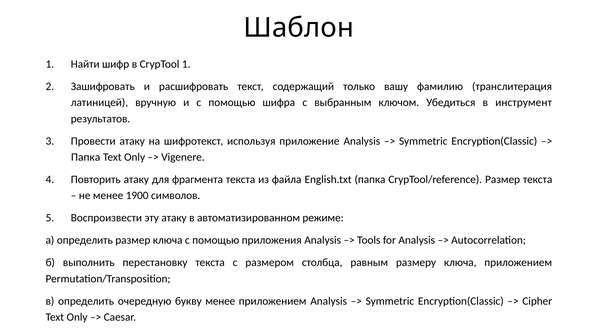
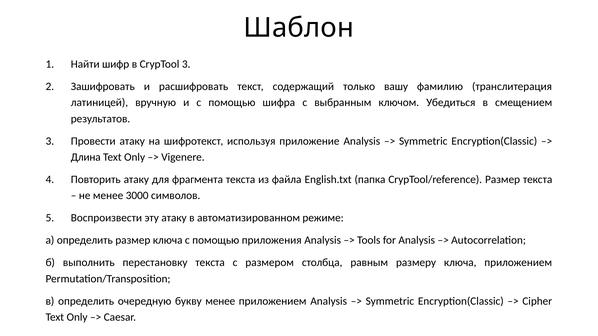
CrypTool 1: 1 -> 3
инструмент: инструмент -> смещением
Папка at (86, 157): Папка -> Длина
1900: 1900 -> 3000
